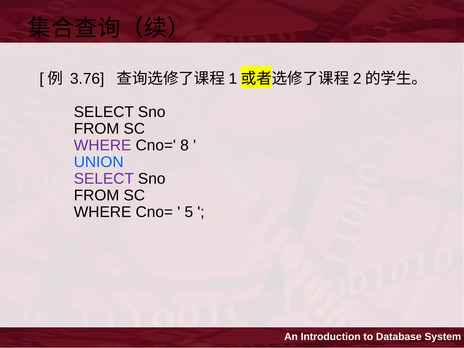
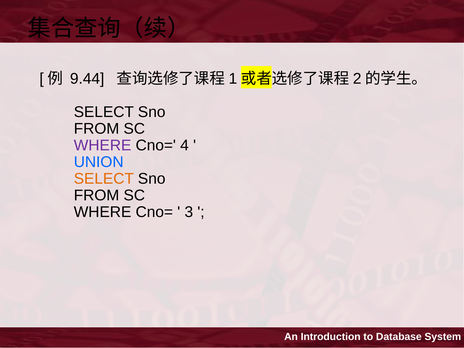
3.76: 3.76 -> 9.44
8: 8 -> 4
SELECT at (104, 179) colour: purple -> orange
5: 5 -> 3
